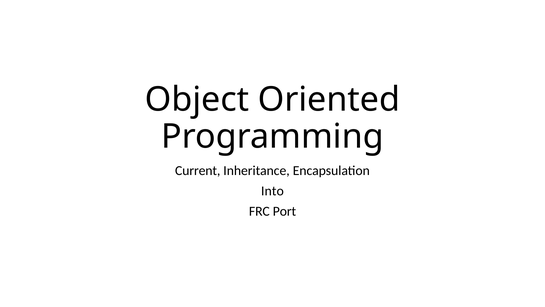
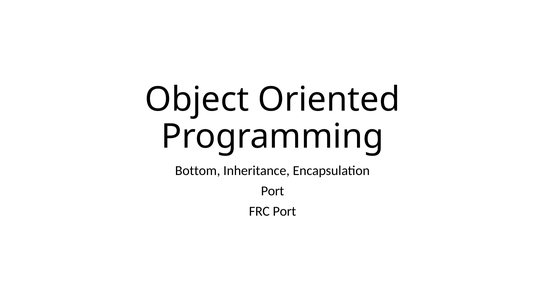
Current: Current -> Bottom
Into at (272, 191): Into -> Port
